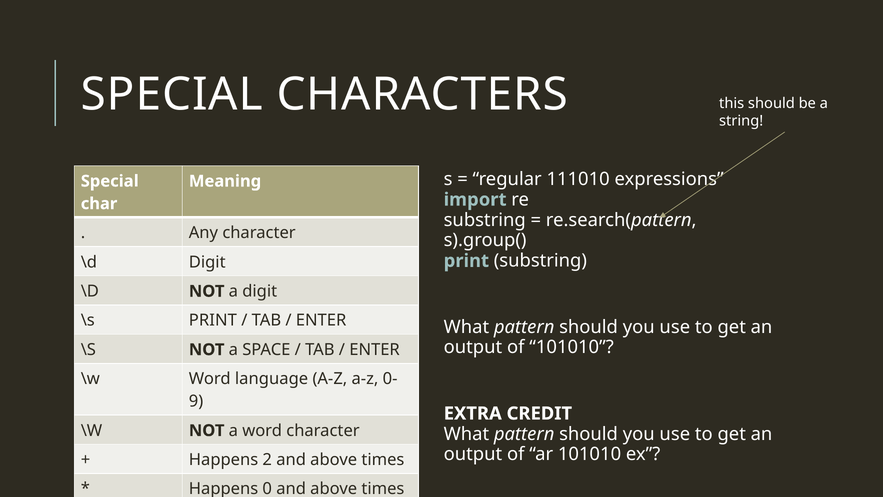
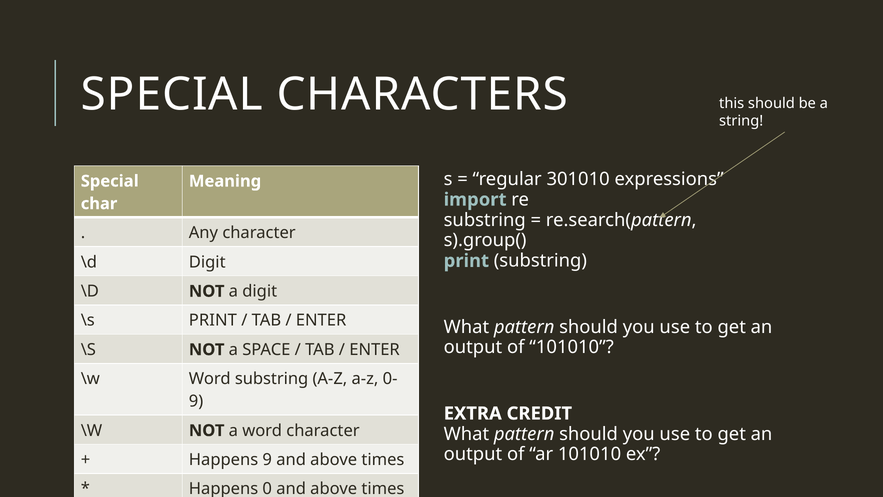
111010: 111010 -> 301010
Word language: language -> substring
Happens 2: 2 -> 9
